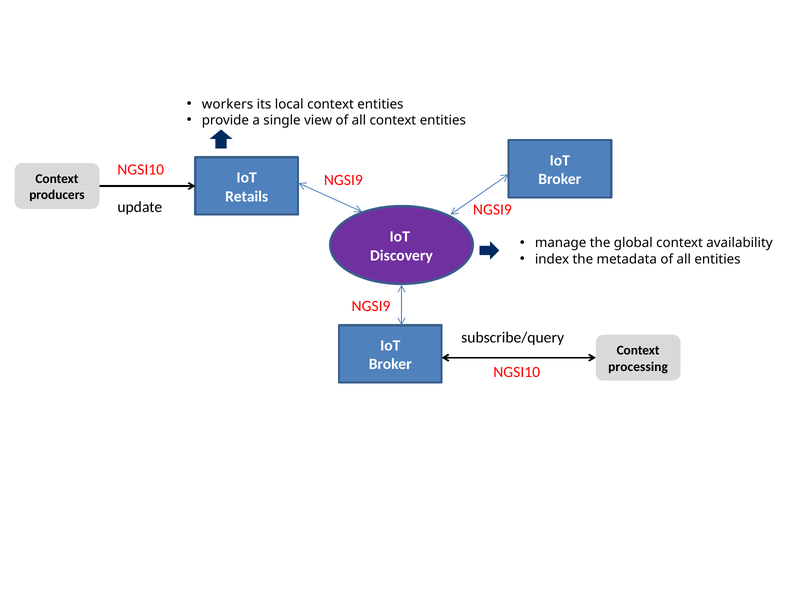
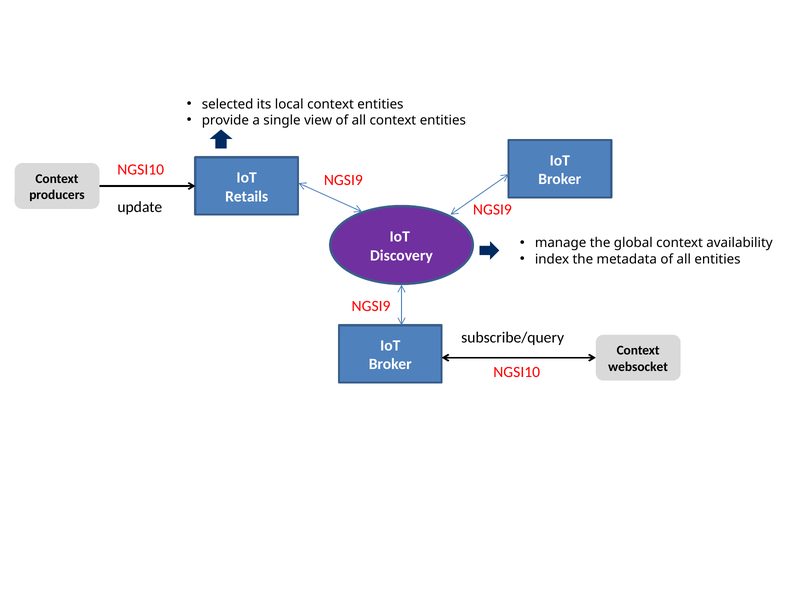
workers: workers -> selected
processing: processing -> websocket
